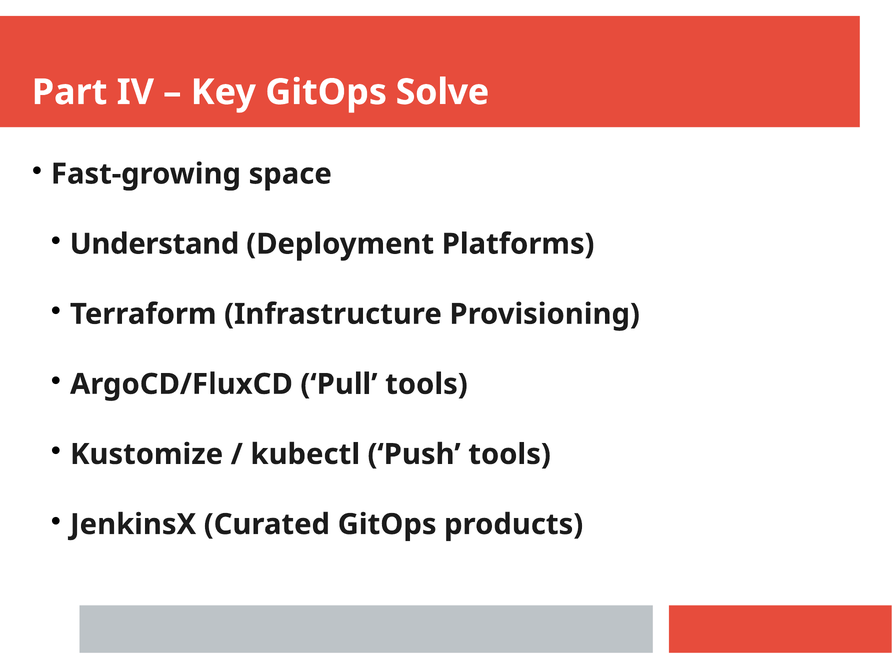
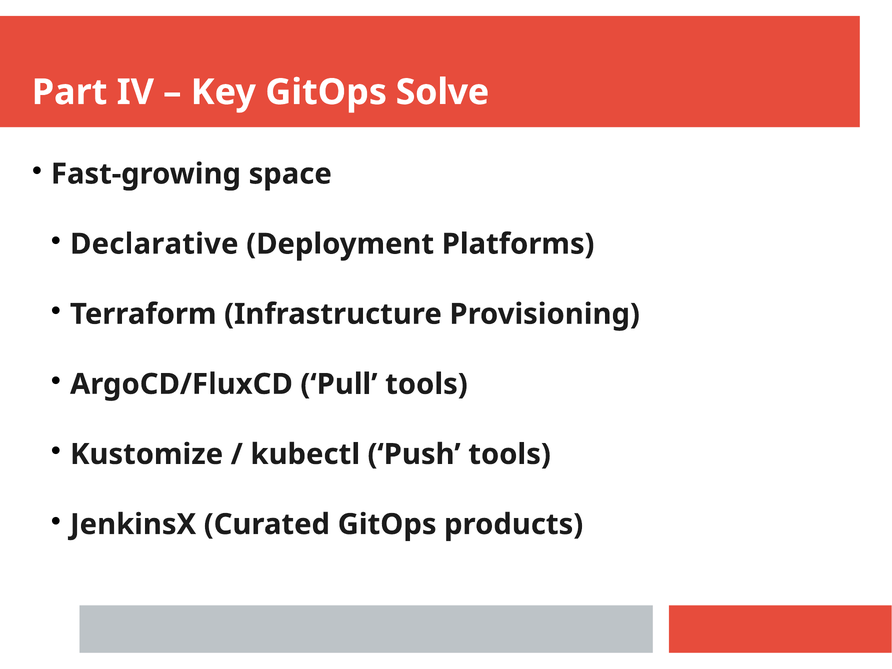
Understand: Understand -> Declarative
